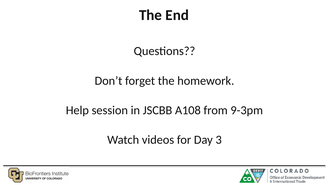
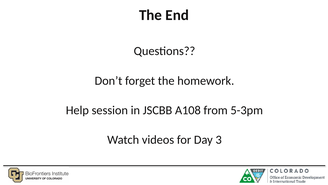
9-3pm: 9-3pm -> 5-3pm
